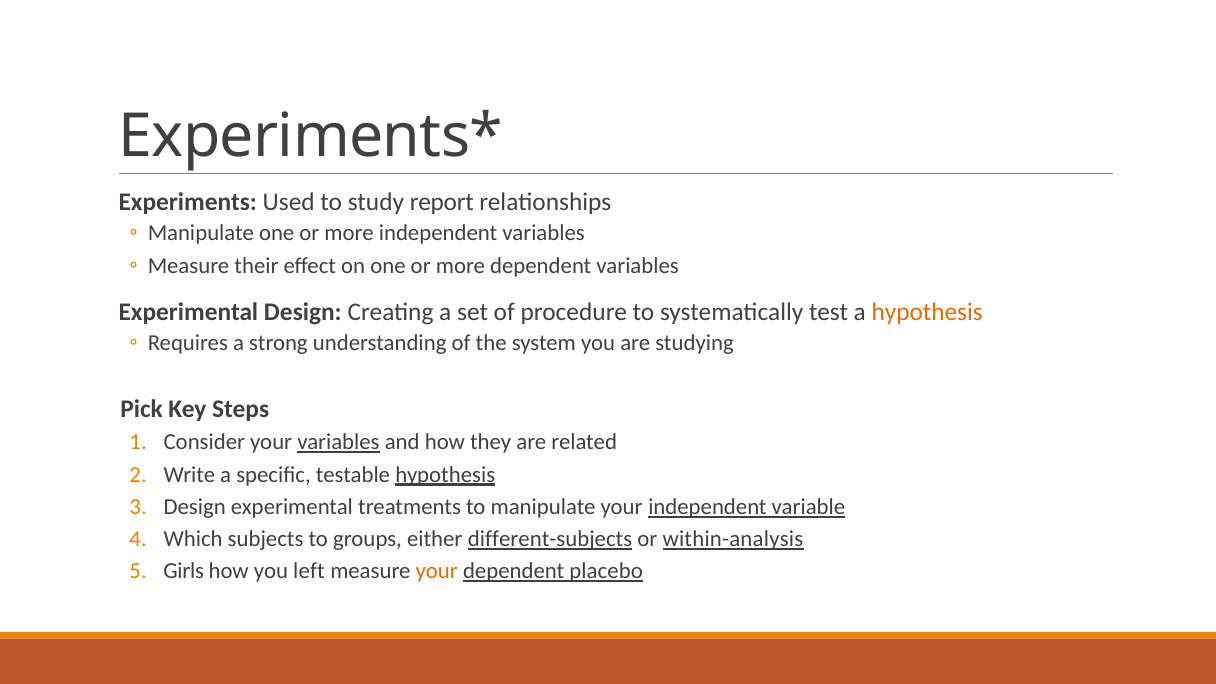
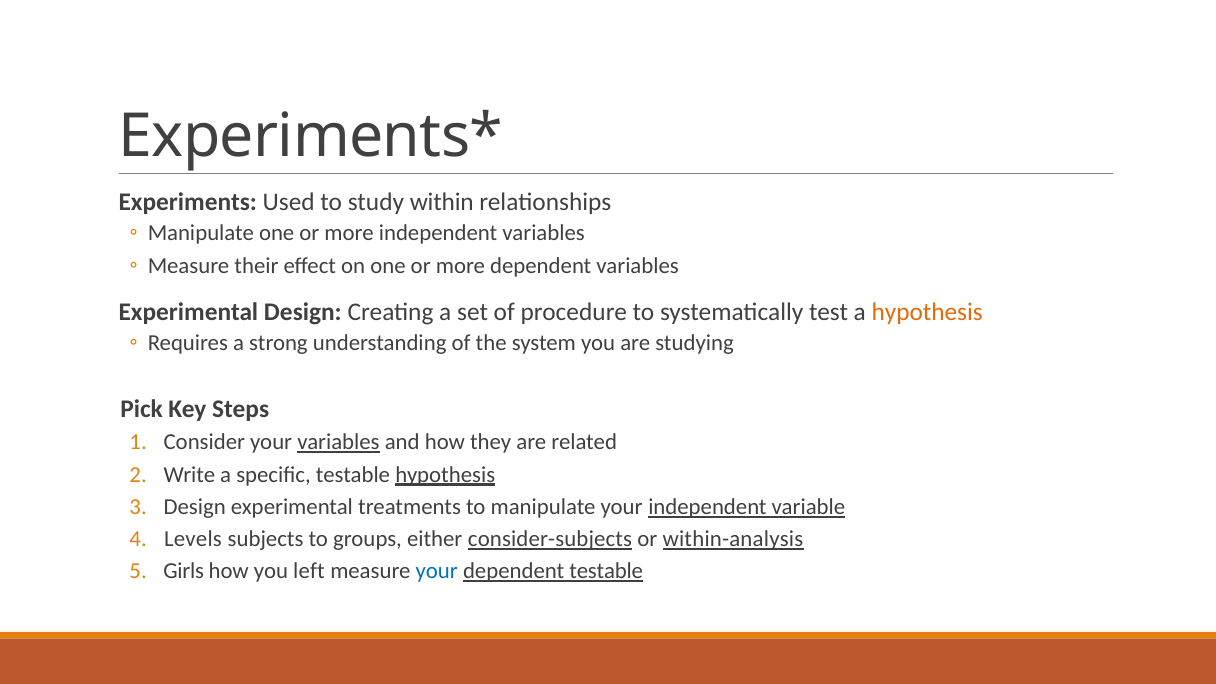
report: report -> within
Which: Which -> Levels
different-subjects: different-subjects -> consider-subjects
your at (437, 571) colour: orange -> blue
dependent placebo: placebo -> testable
